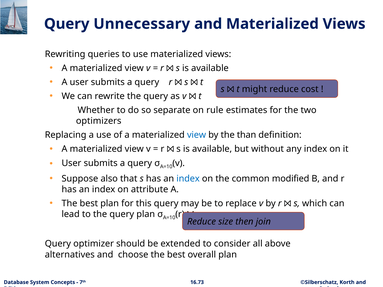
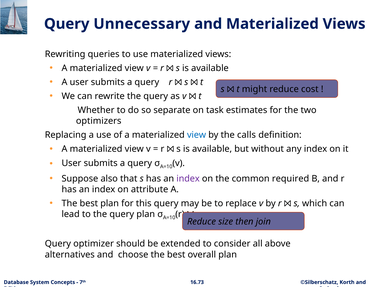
rule: rule -> task
than: than -> calls
index at (188, 179) colour: blue -> purple
modified: modified -> required
